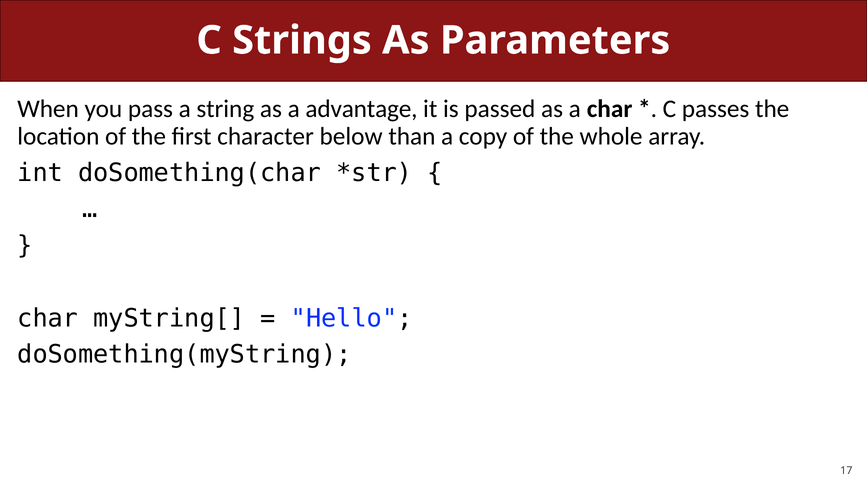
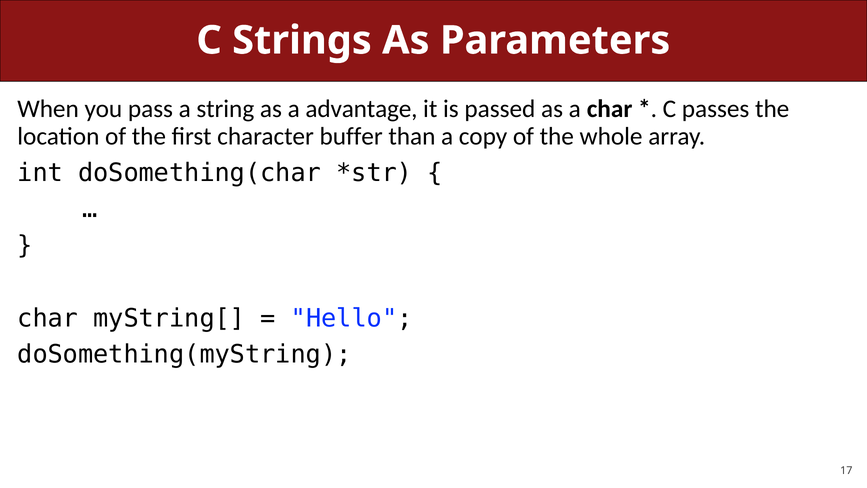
below: below -> buffer
